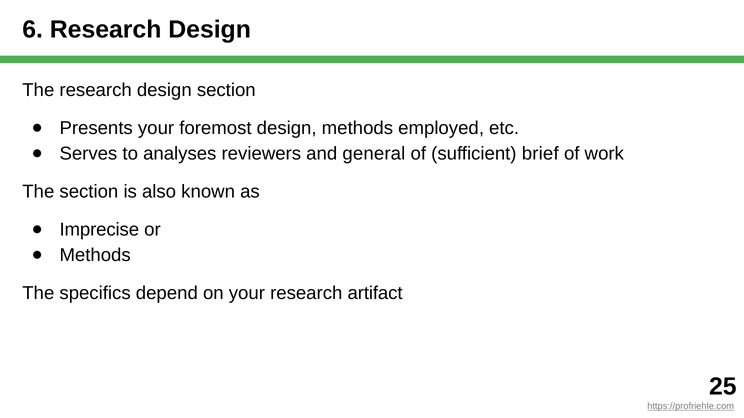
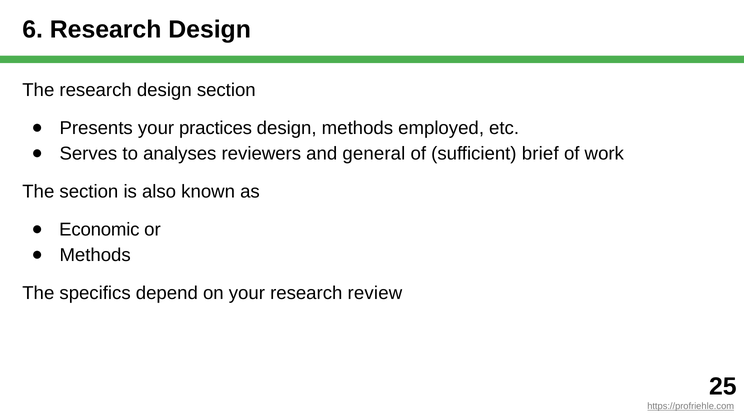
foremost: foremost -> practices
Imprecise: Imprecise -> Economic
artifact: artifact -> review
